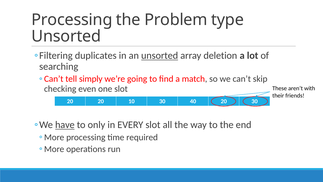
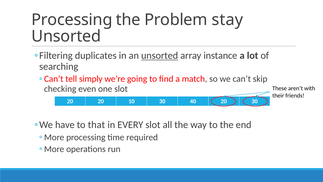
type: type -> stay
deletion: deletion -> instance
have underline: present -> none
only: only -> that
